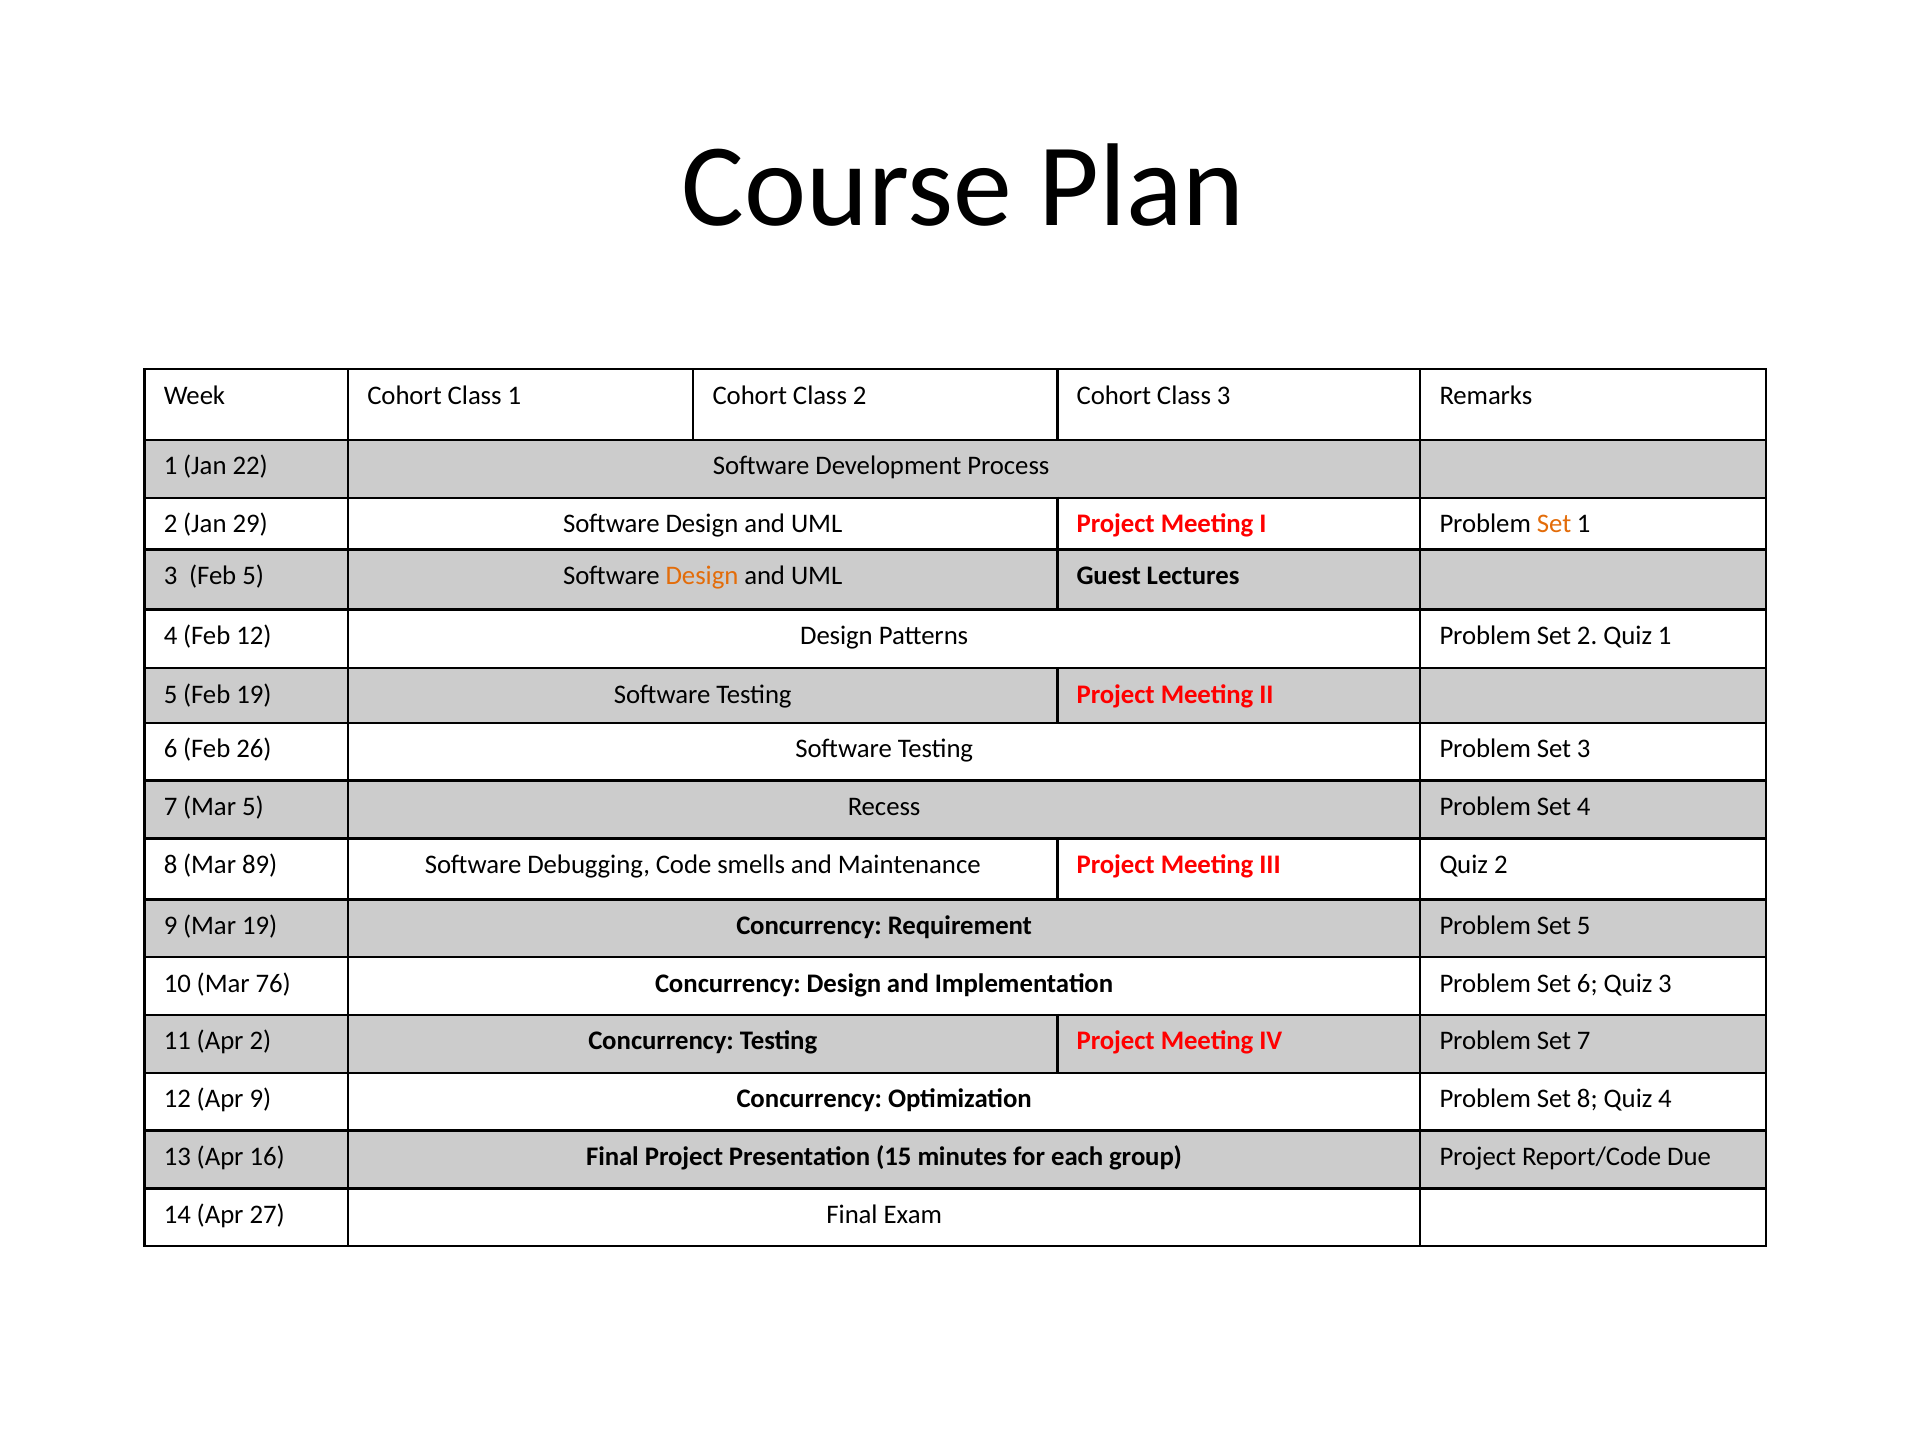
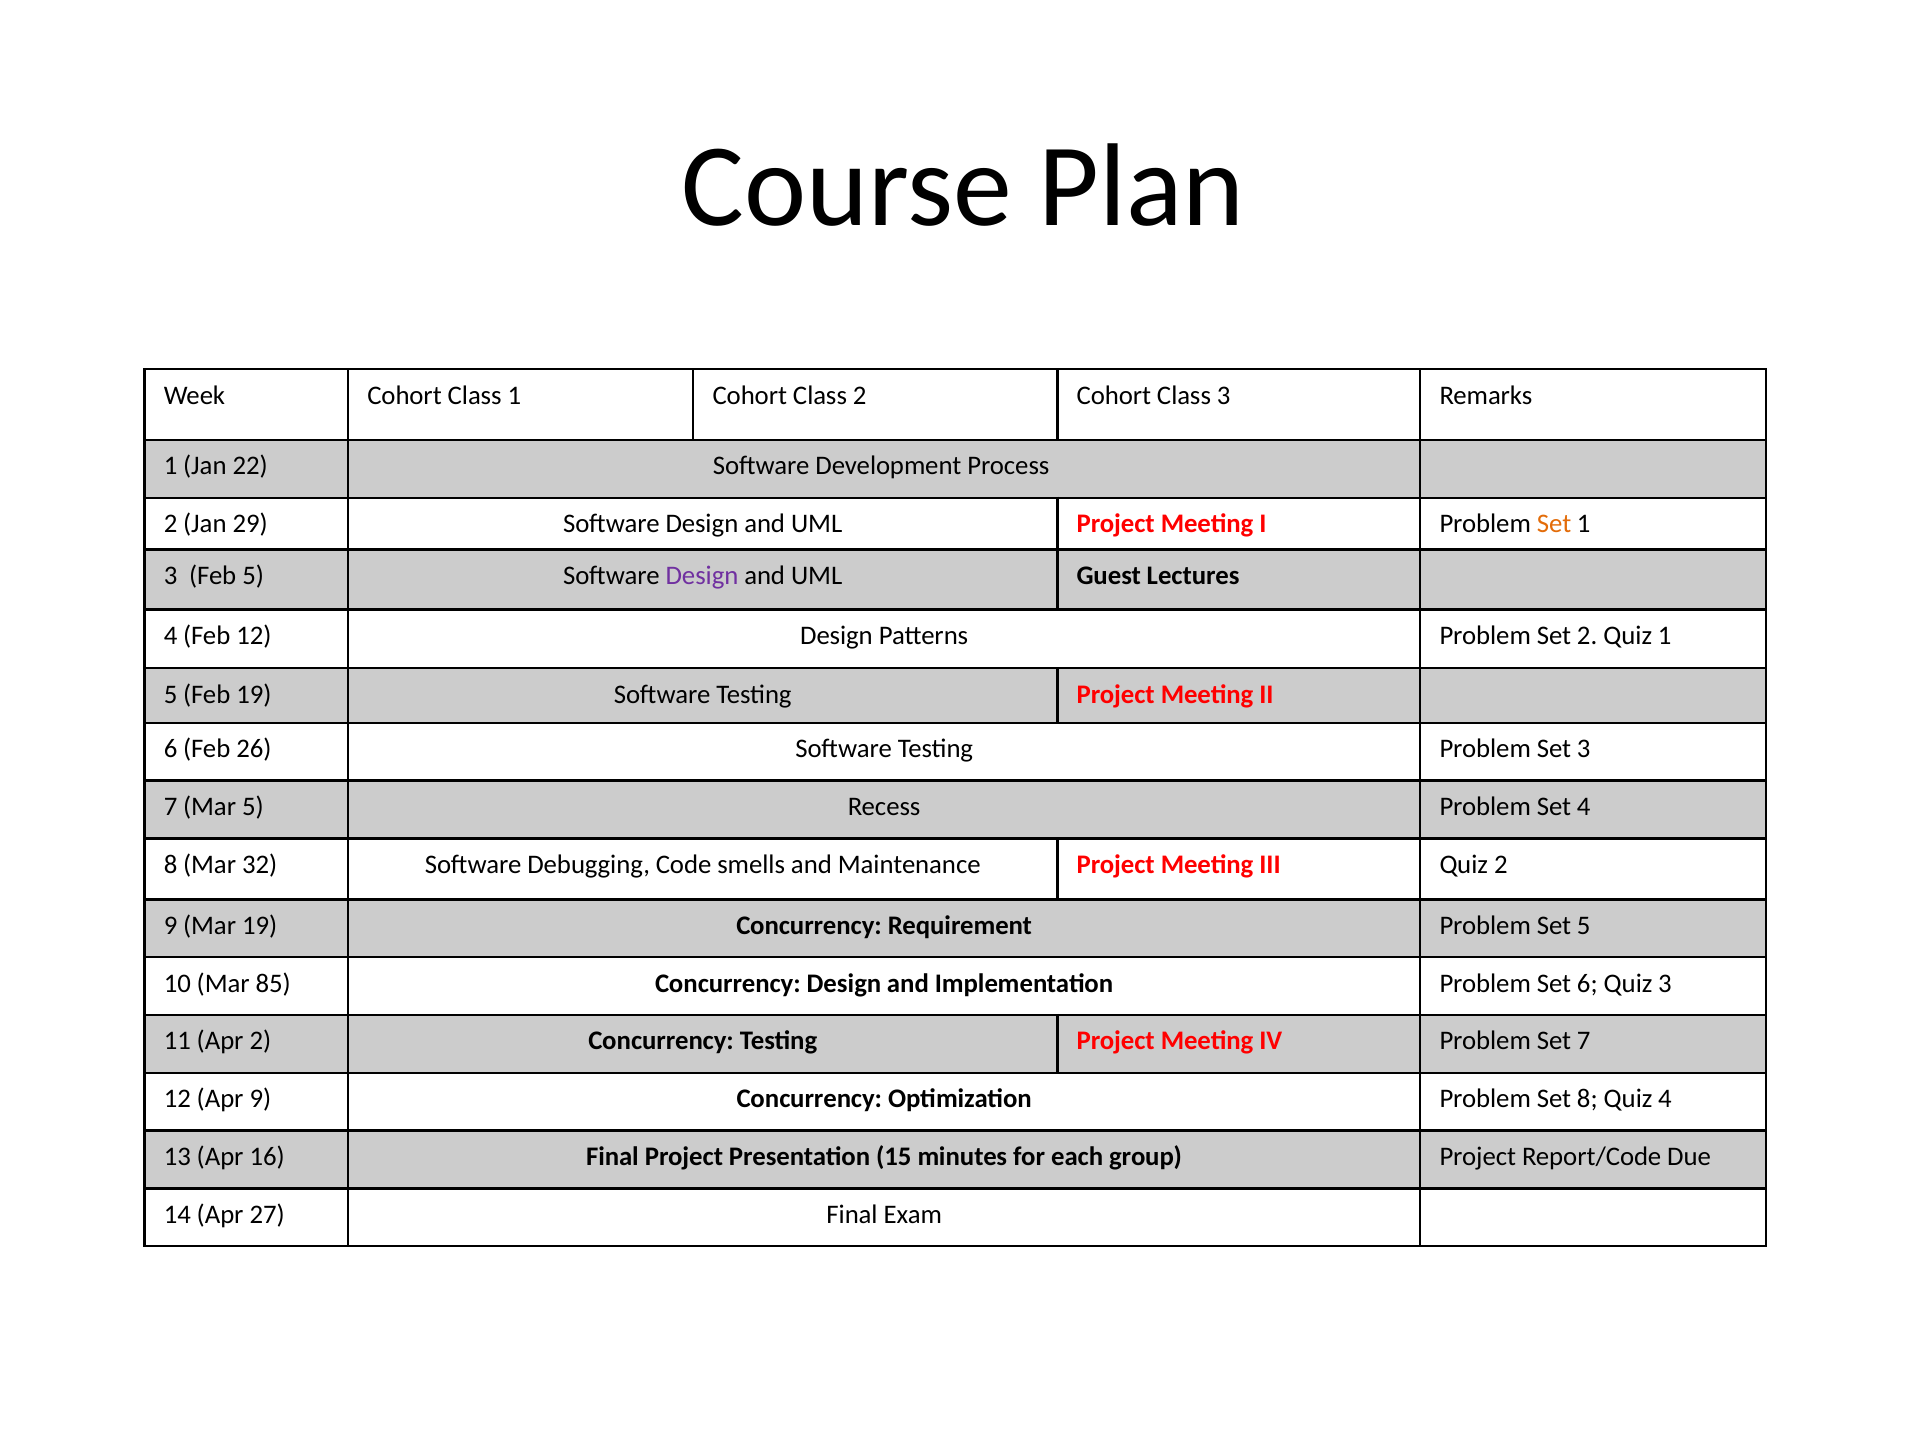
Design at (702, 576) colour: orange -> purple
89: 89 -> 32
76: 76 -> 85
